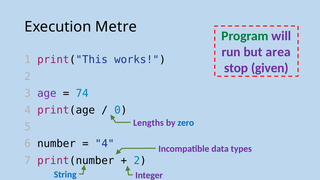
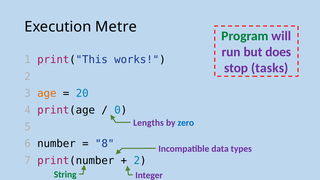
area: area -> does
given: given -> tasks
age colour: purple -> orange
74: 74 -> 20
4 at (105, 144): 4 -> 8
String colour: blue -> green
